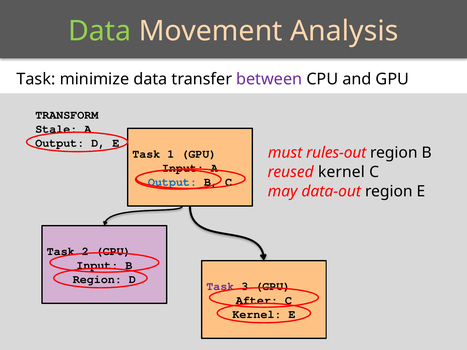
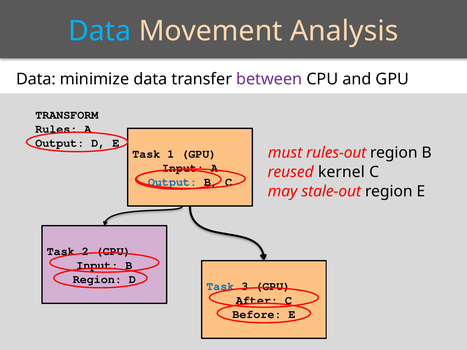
Data at (100, 31) colour: light green -> light blue
Task at (36, 79): Task -> Data
Stale: Stale -> Rules
data-out: data-out -> stale-out
Task at (220, 286) colour: purple -> blue
Kernel at (257, 314): Kernel -> Before
